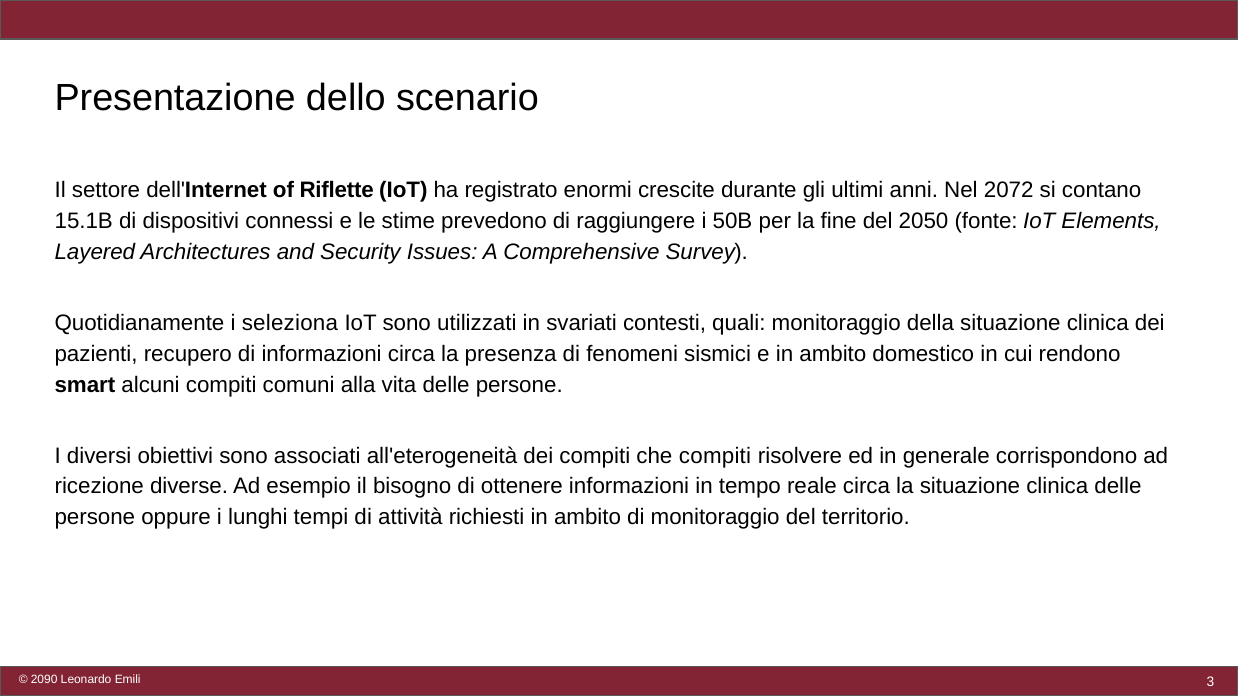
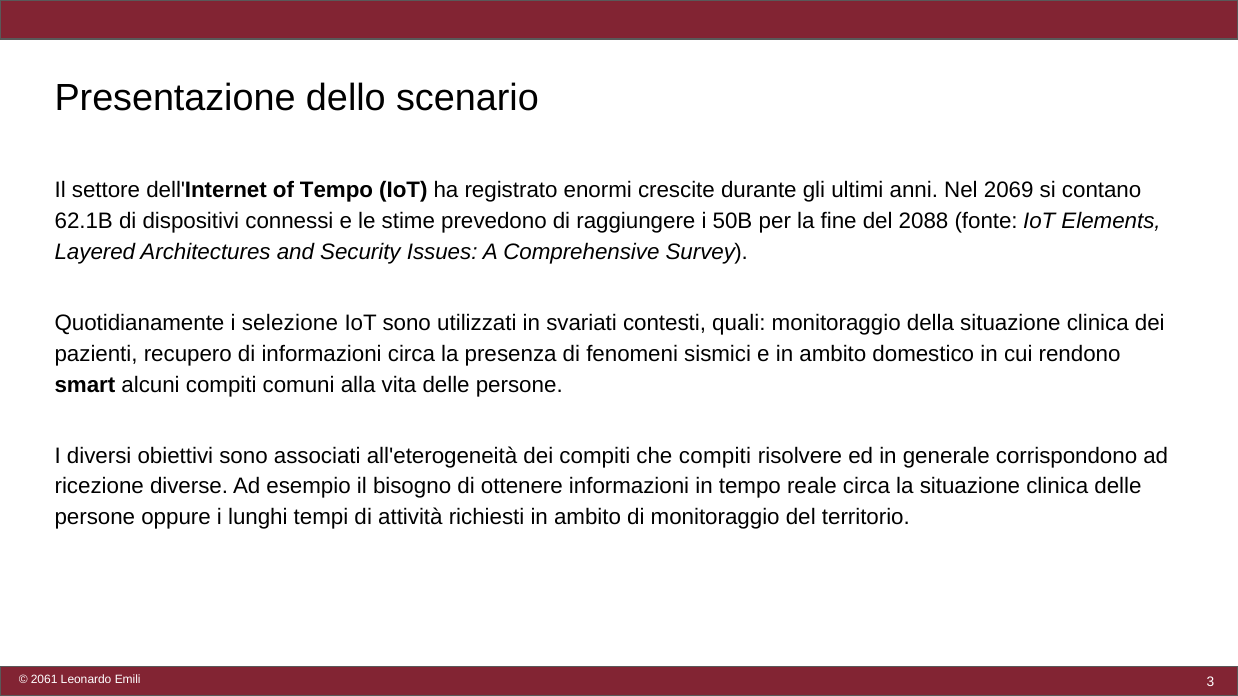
of Riflette: Riflette -> Tempo
2072: 2072 -> 2069
15.1B: 15.1B -> 62.1B
2050: 2050 -> 2088
seleziona: seleziona -> selezione
2090: 2090 -> 2061
